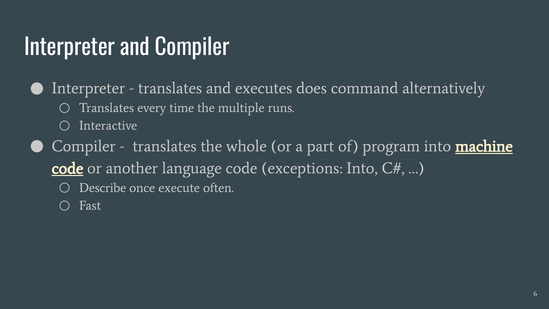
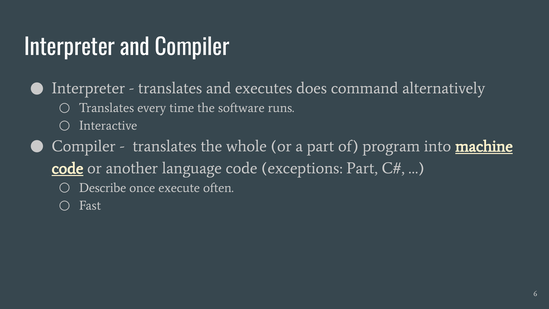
multiple: multiple -> software
exceptions Into: Into -> Part
